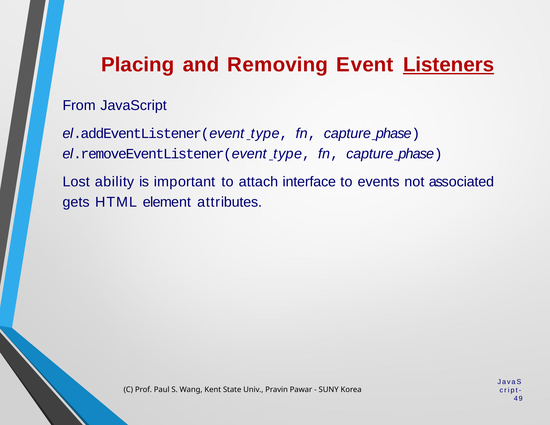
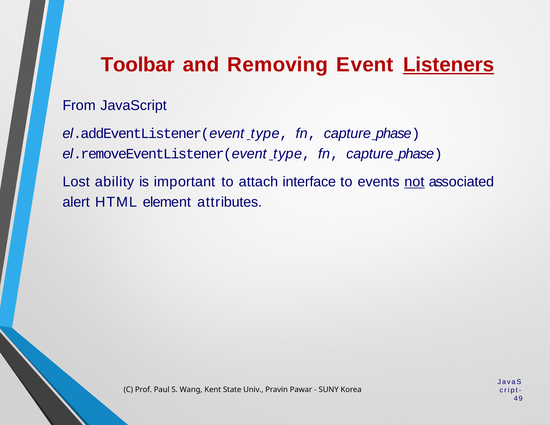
Placing: Placing -> Toolbar
not underline: none -> present
gets: gets -> alert
